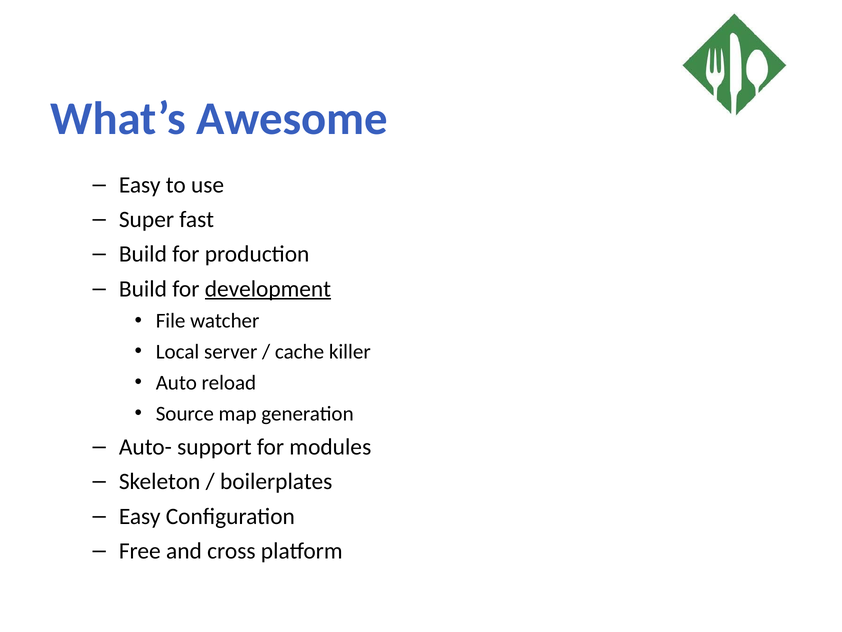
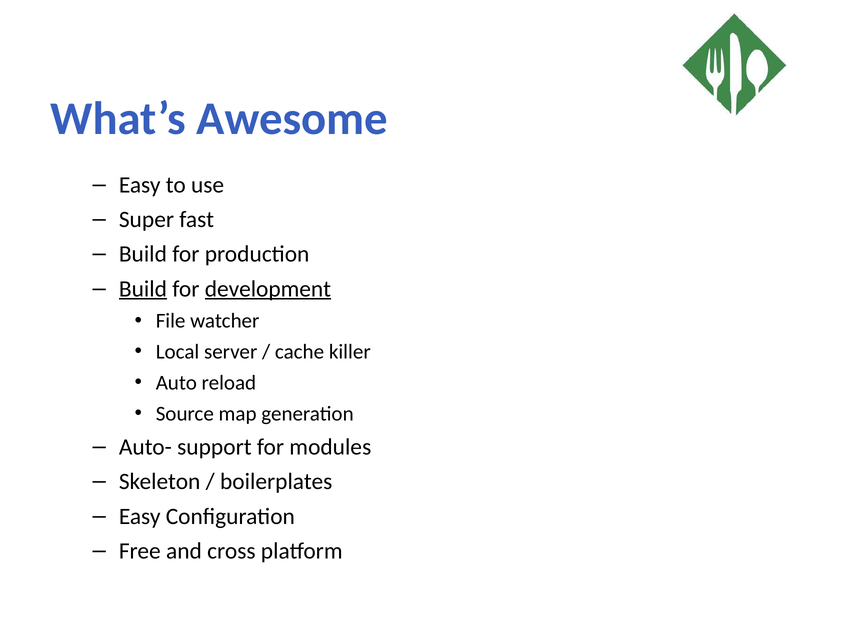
Build at (143, 289) underline: none -> present
